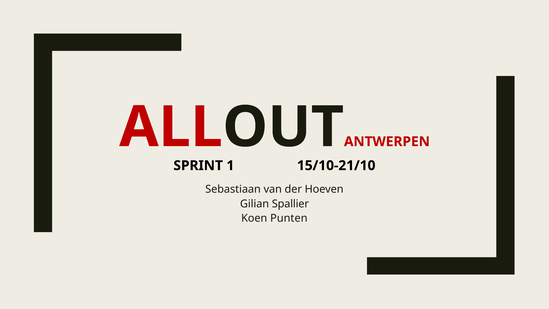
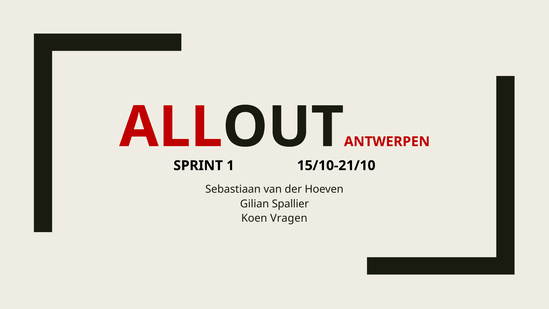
Punten: Punten -> Vragen
